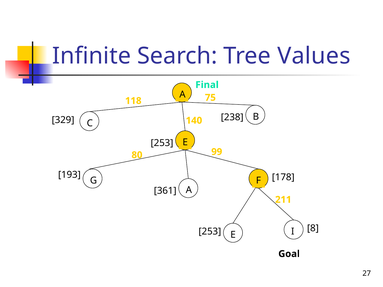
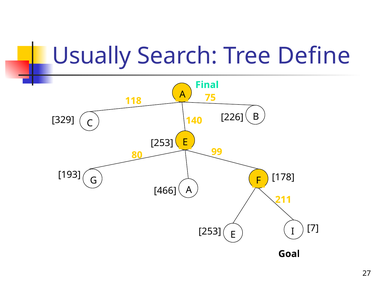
Infinite: Infinite -> Usually
Values: Values -> Define
238: 238 -> 226
361: 361 -> 466
8: 8 -> 7
